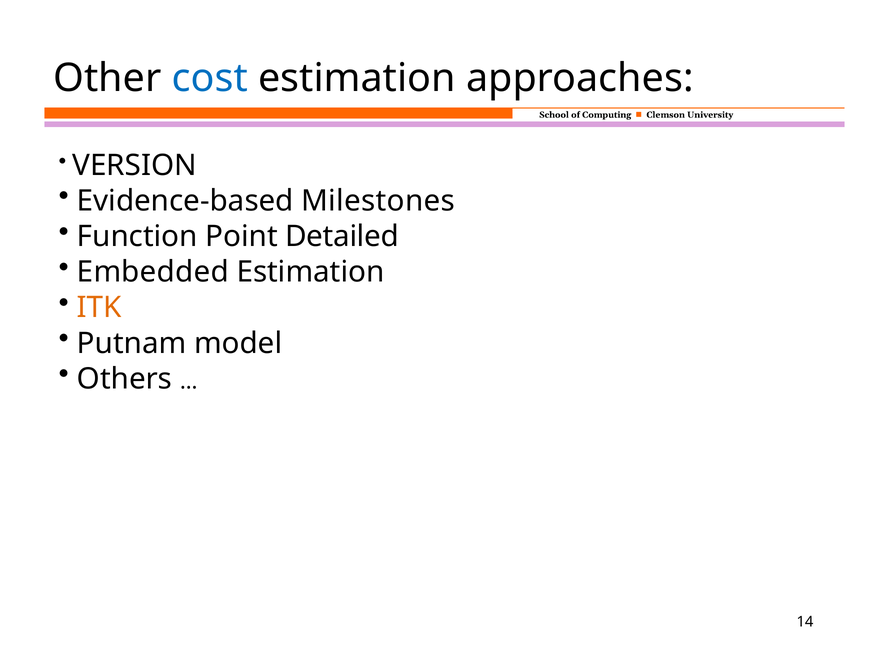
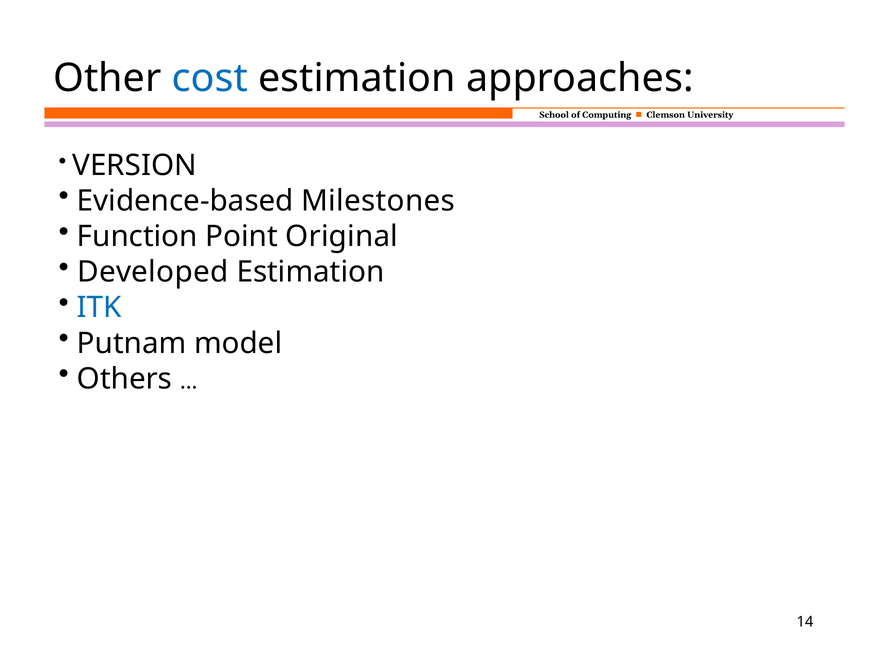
Detailed: Detailed -> Original
Embedded: Embedded -> Developed
ITK colour: orange -> blue
